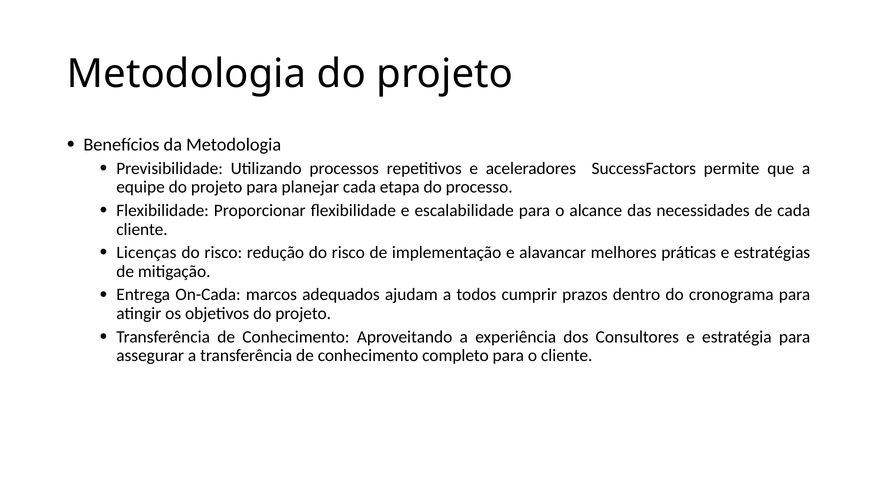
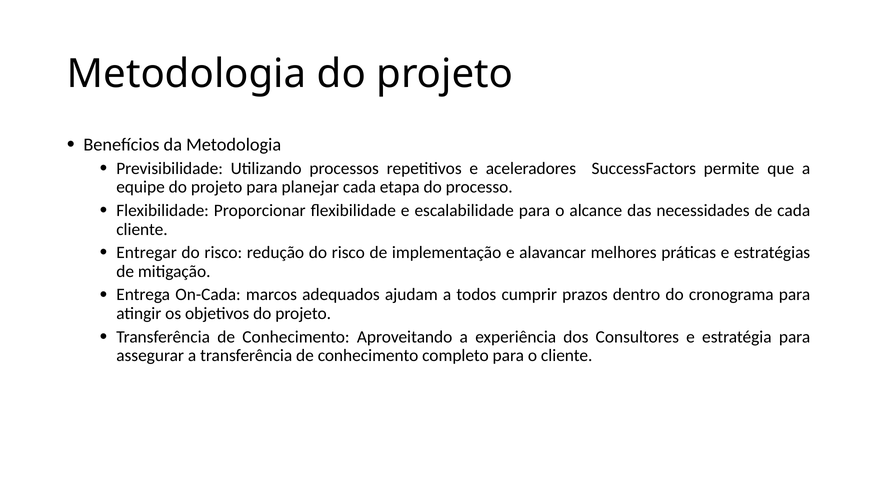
Licenças: Licenças -> Entregar
